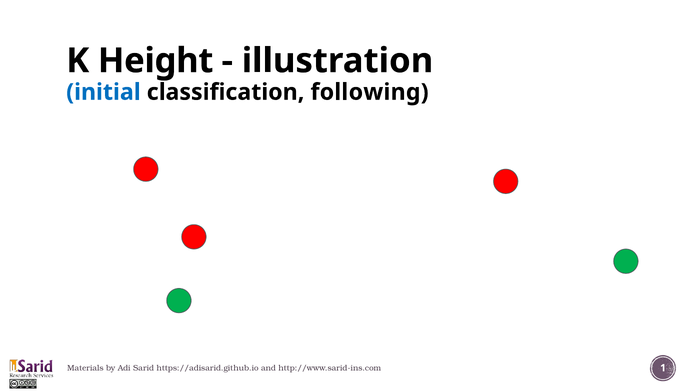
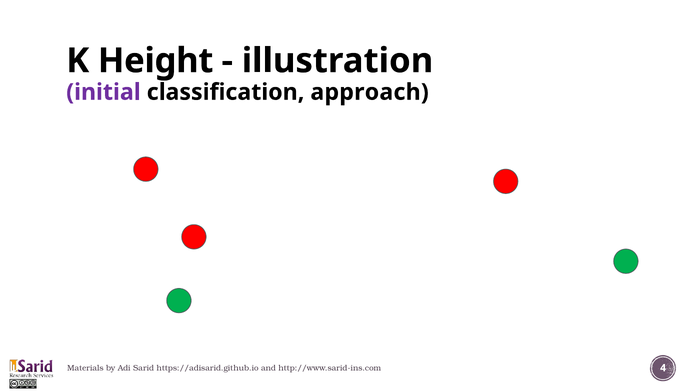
initial colour: blue -> purple
following: following -> approach
1: 1 -> 4
